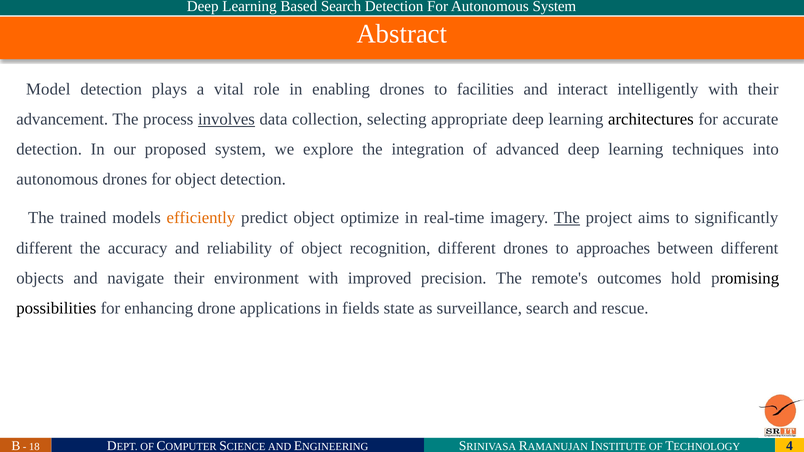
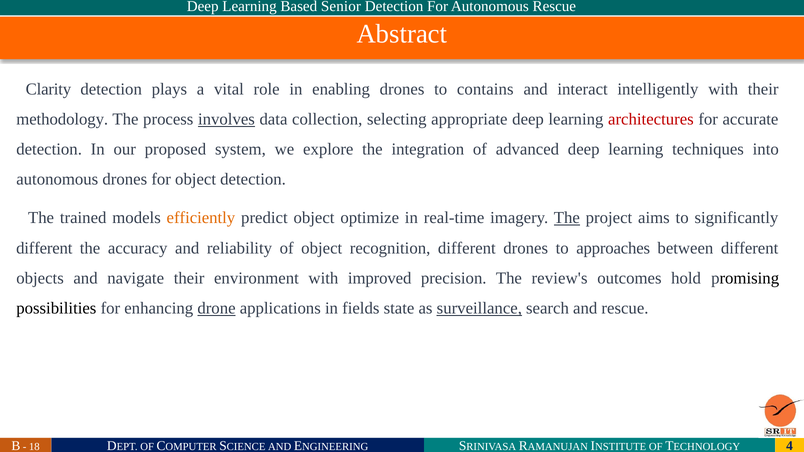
Based Search: Search -> Senior
Autonomous System: System -> Rescue
Model: Model -> Clarity
facilities: facilities -> contains
advancement: advancement -> methodology
architectures colour: black -> red
remote's: remote's -> review's
drone underline: none -> present
surveillance underline: none -> present
